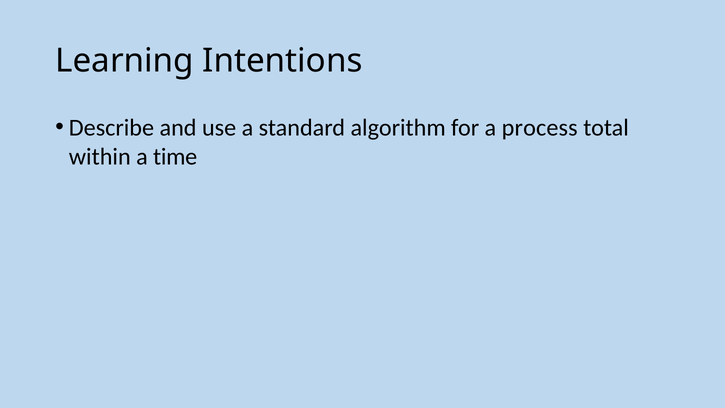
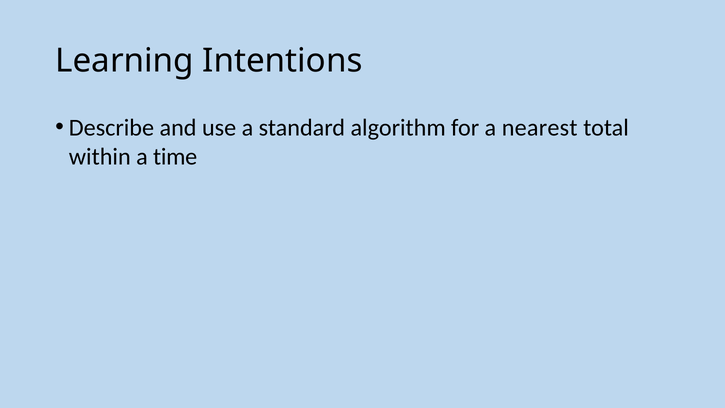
process: process -> nearest
